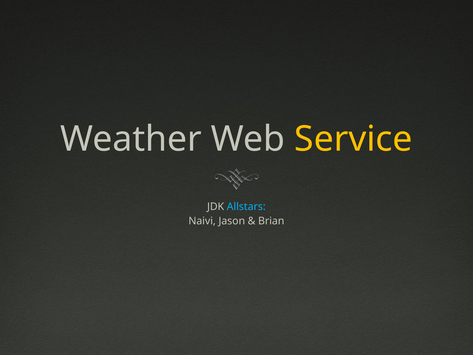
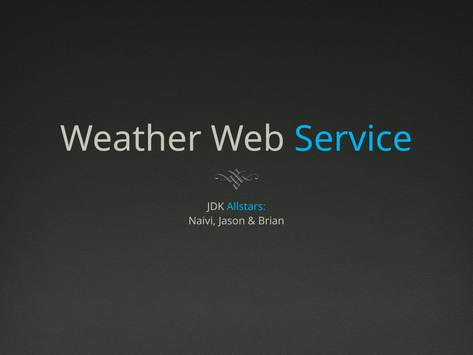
Service colour: yellow -> light blue
